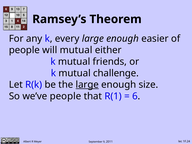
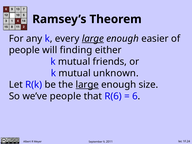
large at (93, 39) underline: none -> present
will mutual: mutual -> finding
challenge: challenge -> unknown
R(1: R(1 -> R(6
